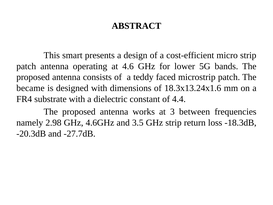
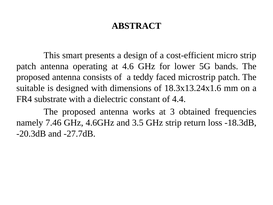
became: became -> suitable
between: between -> obtained
2.98: 2.98 -> 7.46
